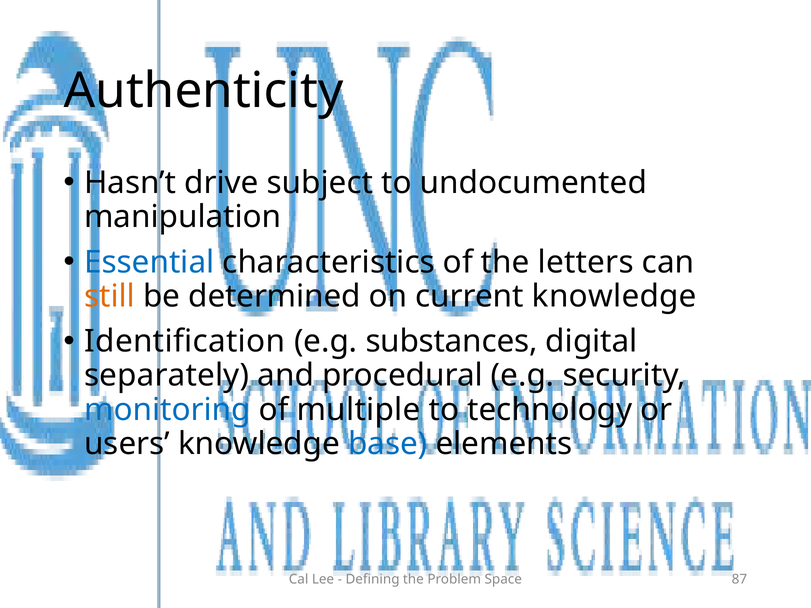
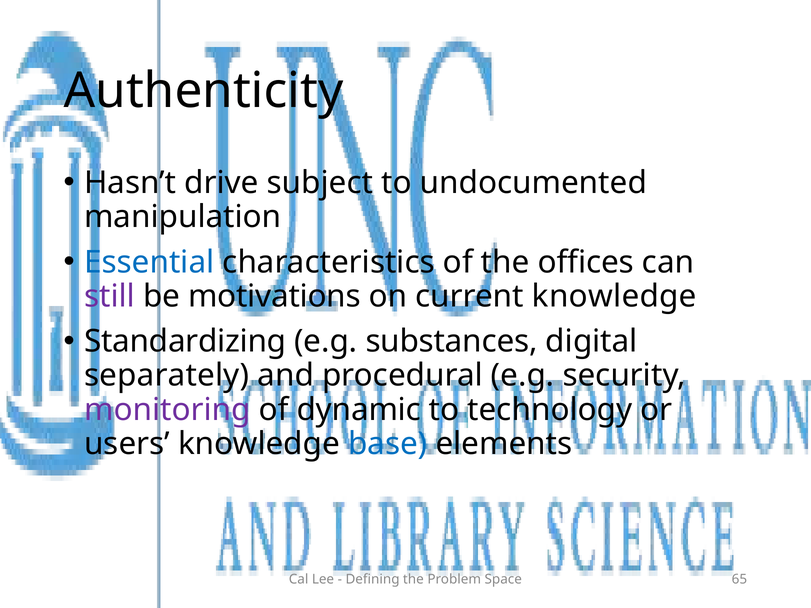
letters: letters -> offices
still colour: orange -> purple
determined: determined -> motivations
Identification: Identification -> Standardizing
monitoring colour: blue -> purple
multiple: multiple -> dynamic
87: 87 -> 65
